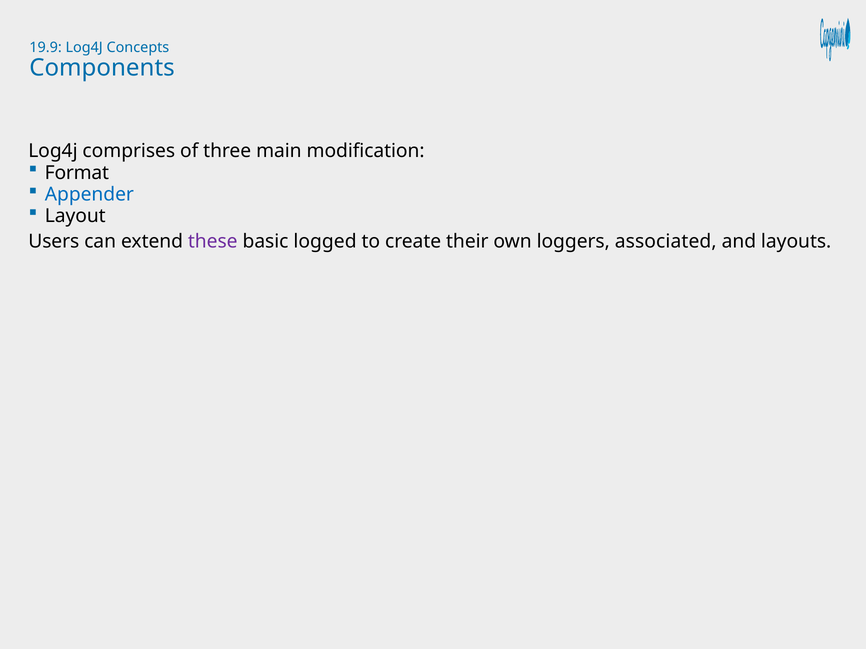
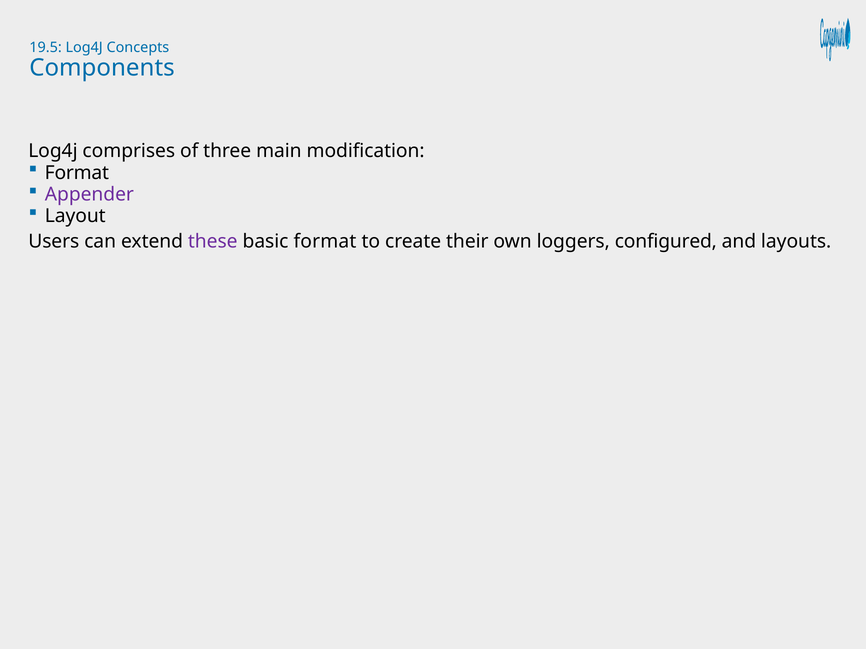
19.9: 19.9 -> 19.5
Appender colour: blue -> purple
basic logged: logged -> format
associated: associated -> configured
